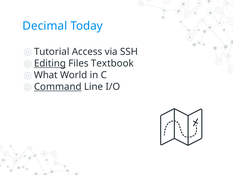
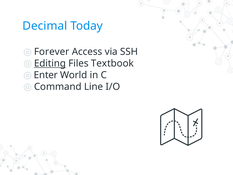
Tutorial: Tutorial -> Forever
What: What -> Enter
Command underline: present -> none
